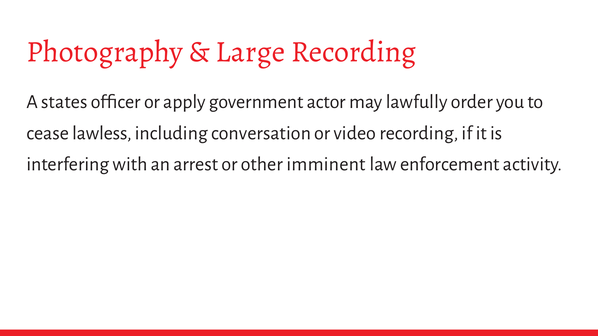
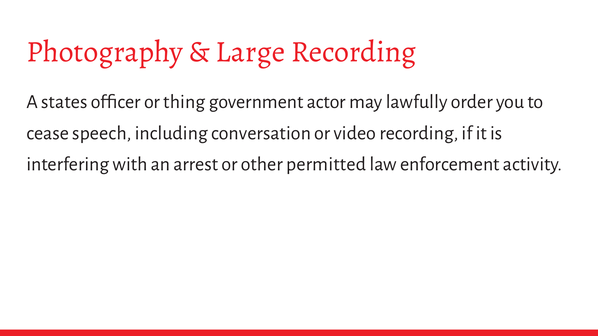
apply: apply -> thing
lawless: lawless -> speech
imminent: imminent -> permitted
